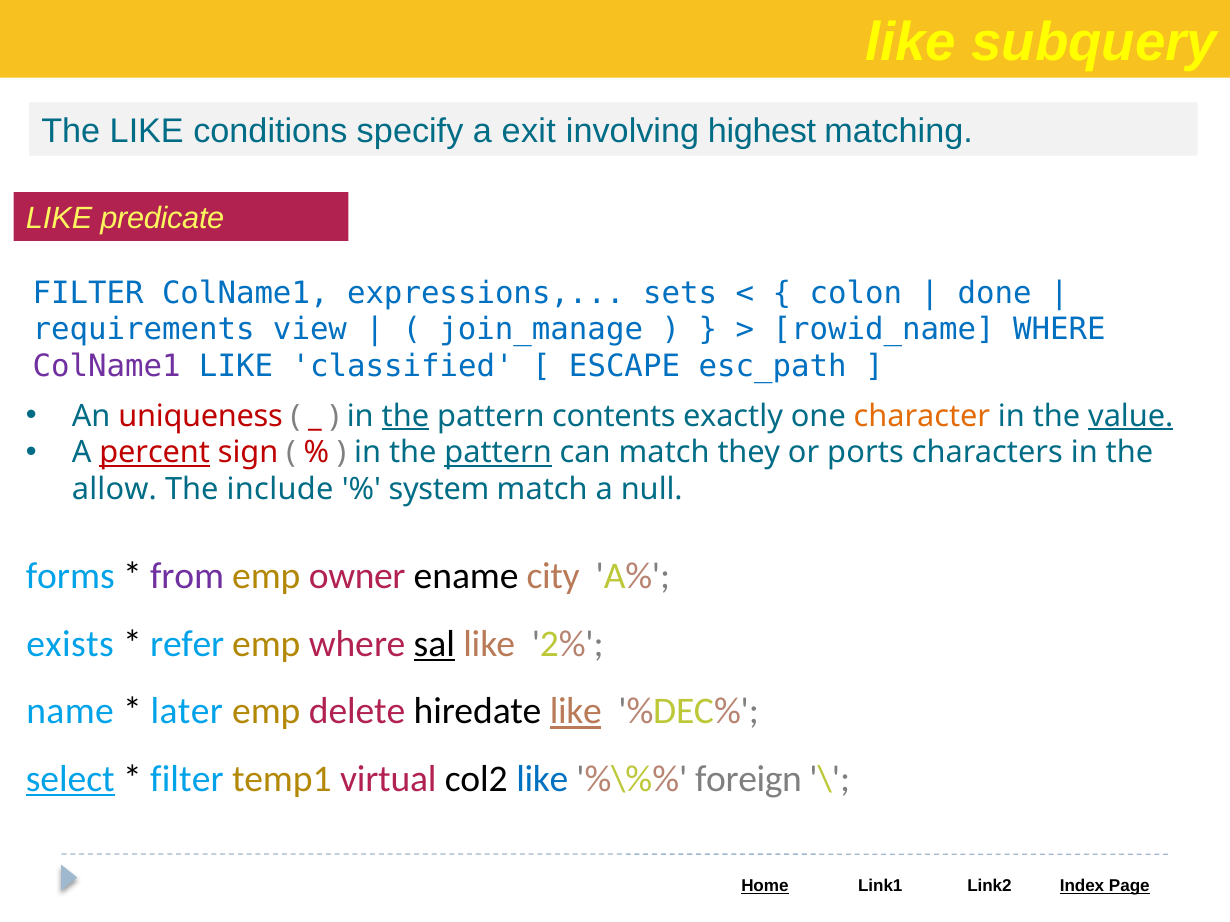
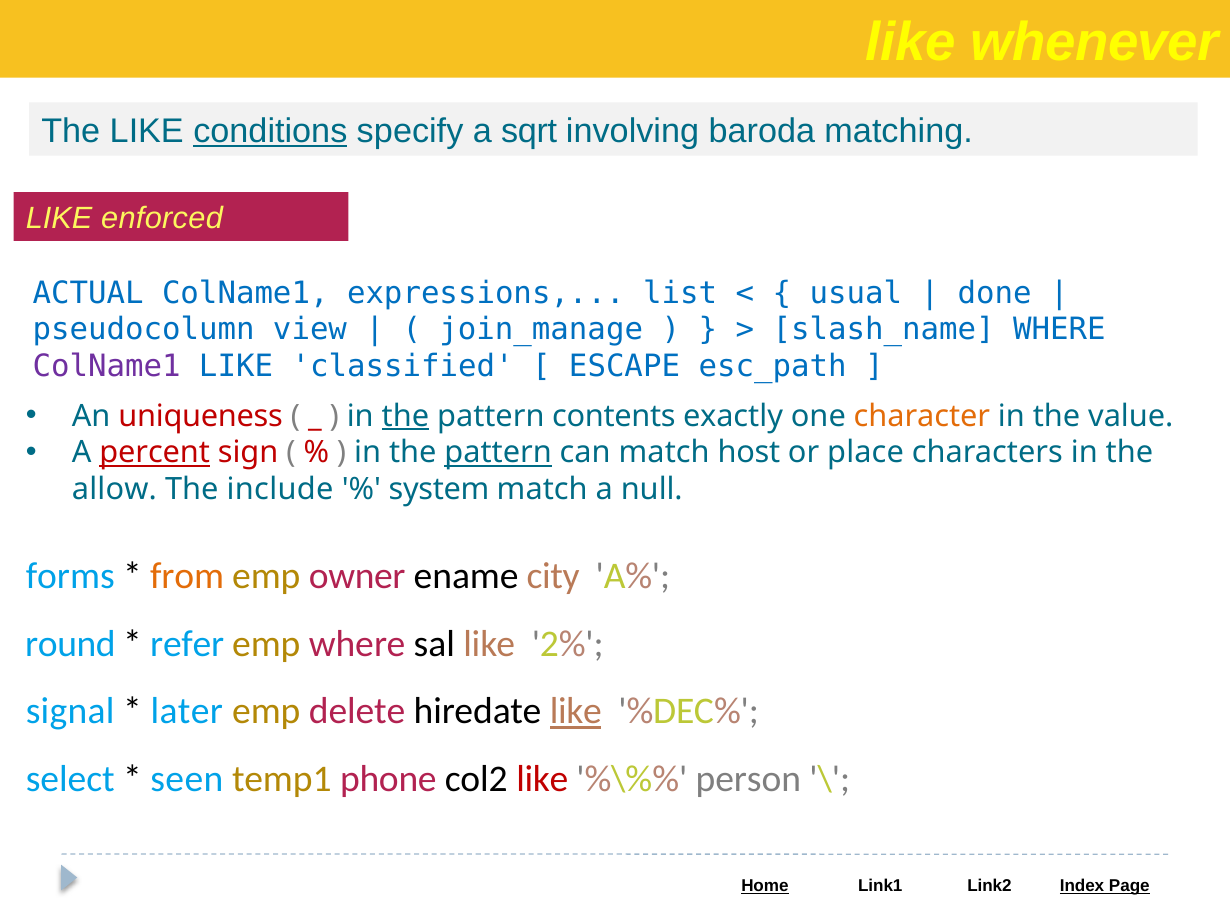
subquery: subquery -> whenever
conditions underline: none -> present
exit: exit -> sqrt
highest: highest -> baroda
predicate: predicate -> enforced
FILTER at (88, 293): FILTER -> ACTUAL
sets: sets -> list
colon: colon -> usual
requirements: requirements -> pseudocolumn
rowid_name: rowid_name -> slash_name
value underline: present -> none
they: they -> host
ports: ports -> place
from colour: purple -> orange
exists: exists -> round
sal underline: present -> none
name: name -> signal
select underline: present -> none
filter at (187, 779): filter -> seen
virtual: virtual -> phone
like at (542, 779) colour: blue -> red
foreign: foreign -> person
